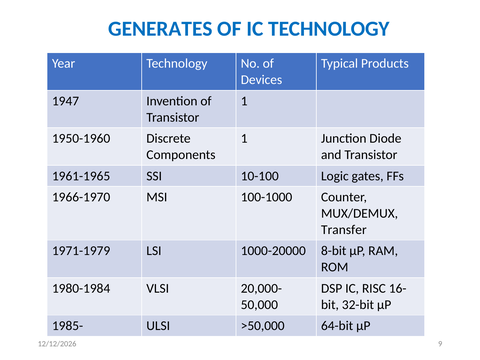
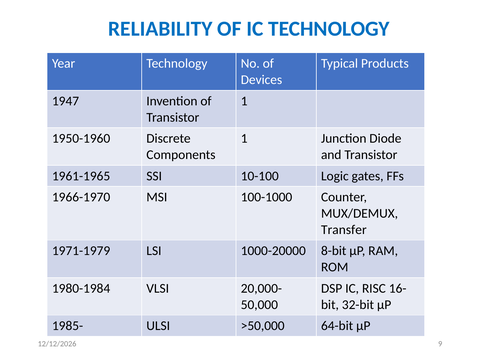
GENERATES: GENERATES -> RELIABILITY
